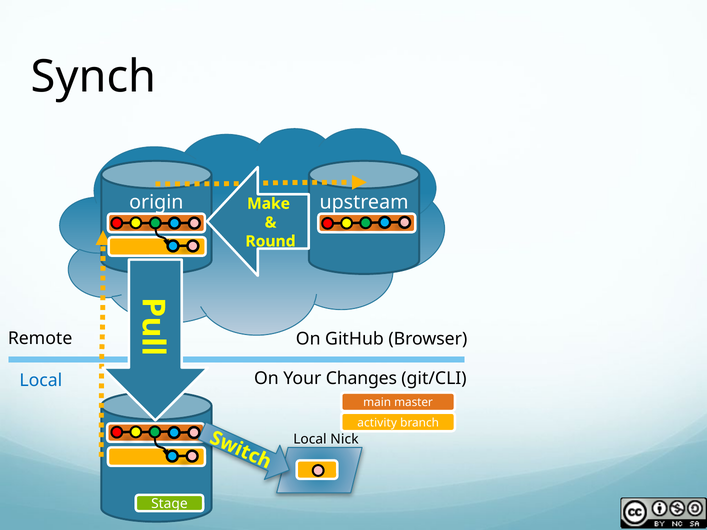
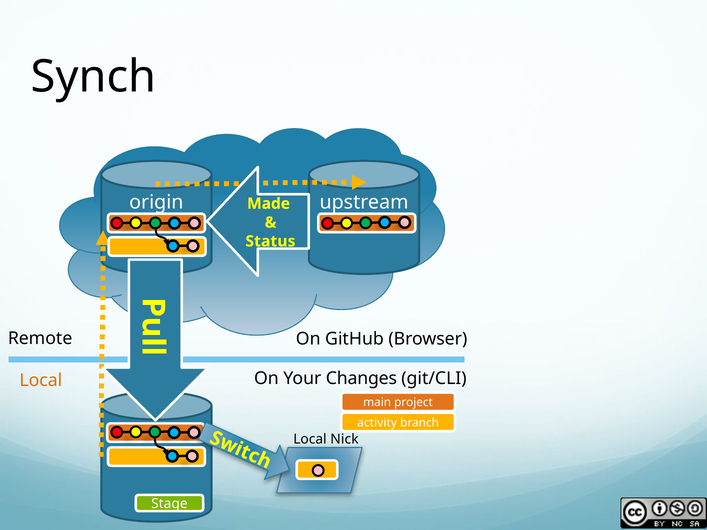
Make: Make -> Made
Round: Round -> Status
Local at (41, 381) colour: blue -> orange
master: master -> project
